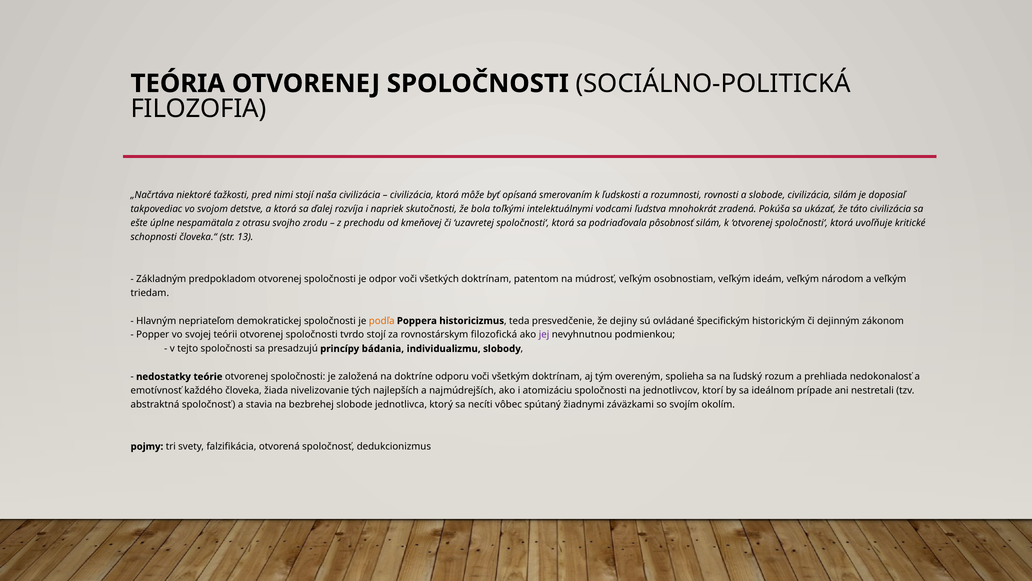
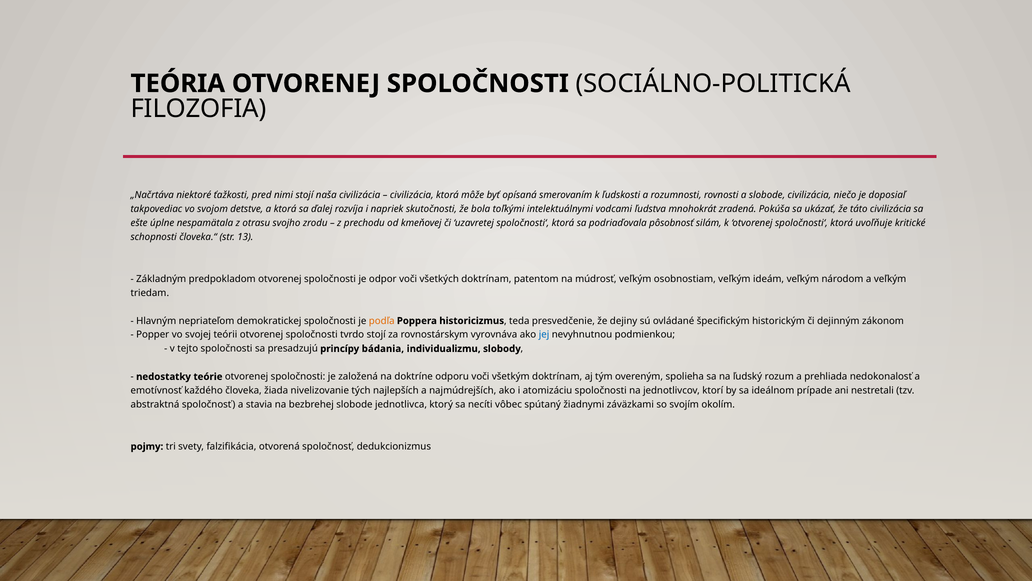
civilizácia silám: silám -> niečo
filozofická: filozofická -> vyrovnáva
jej colour: purple -> blue
